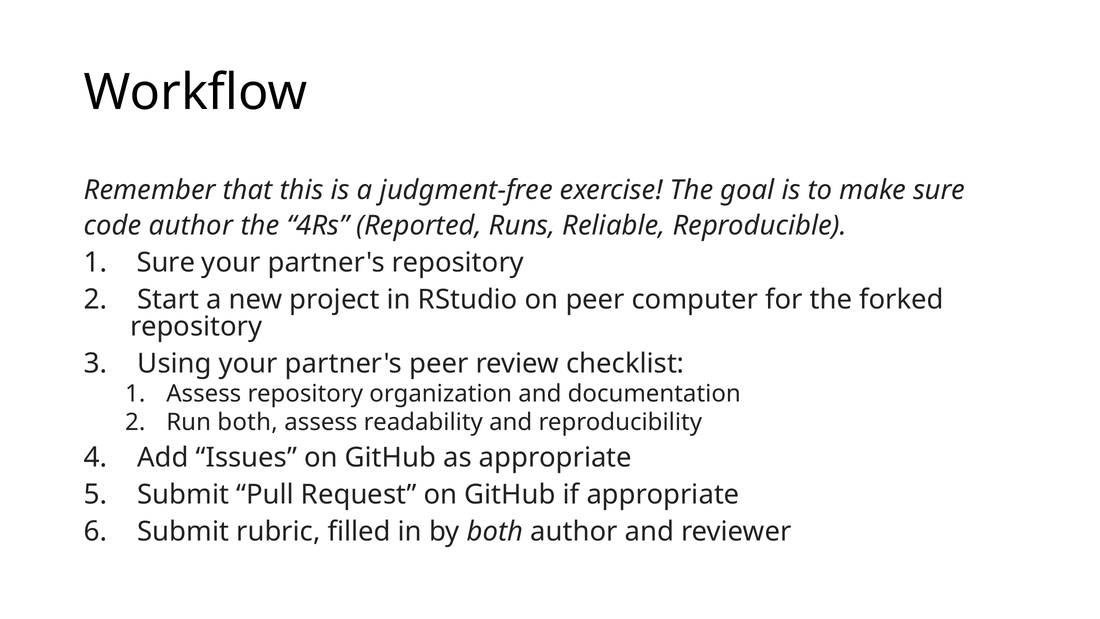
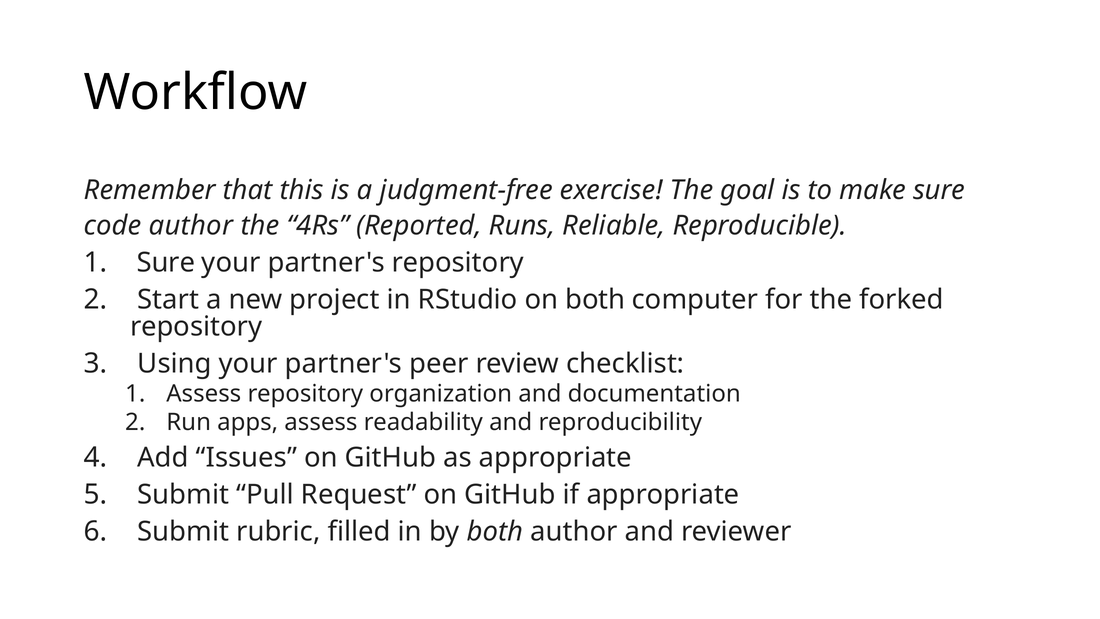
on peer: peer -> both
Run both: both -> apps
